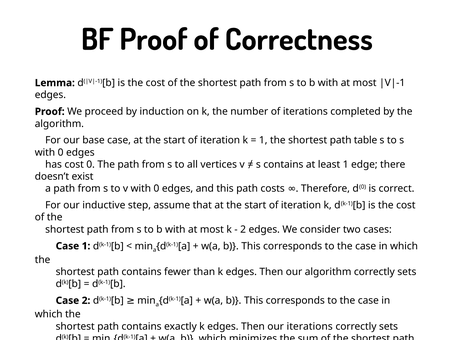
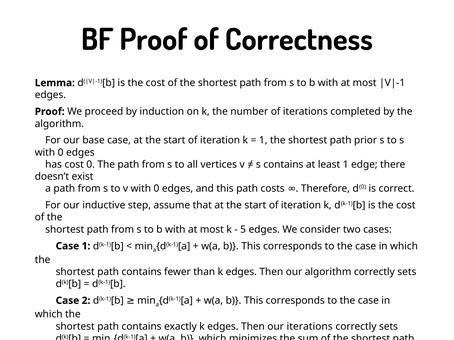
table: table -> prior
2 at (243, 230): 2 -> 5
